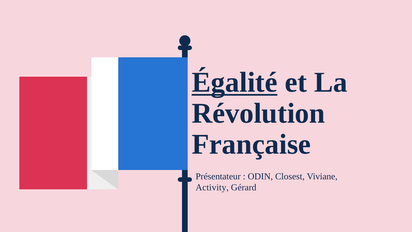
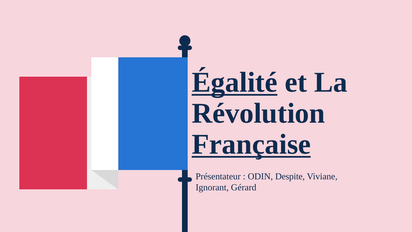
Française underline: none -> present
Closest: Closest -> Despite
Activity: Activity -> Ignorant
